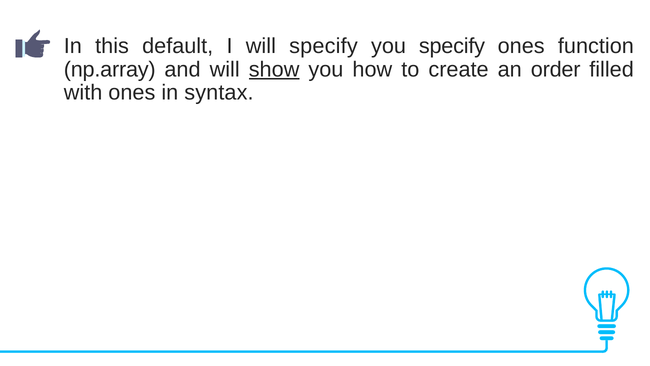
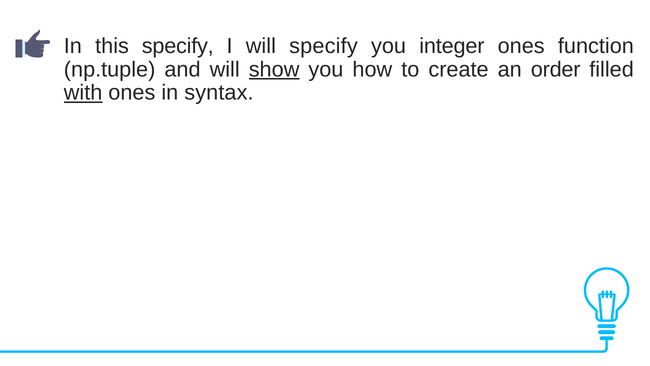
this default: default -> specify
you specify: specify -> integer
np.array: np.array -> np.tuple
with underline: none -> present
